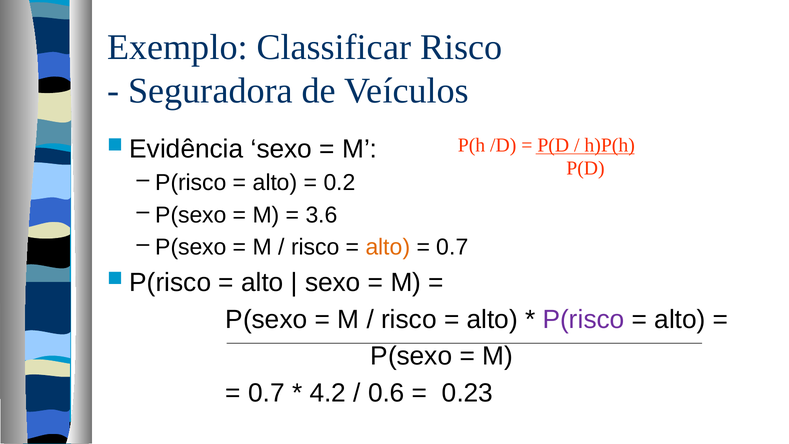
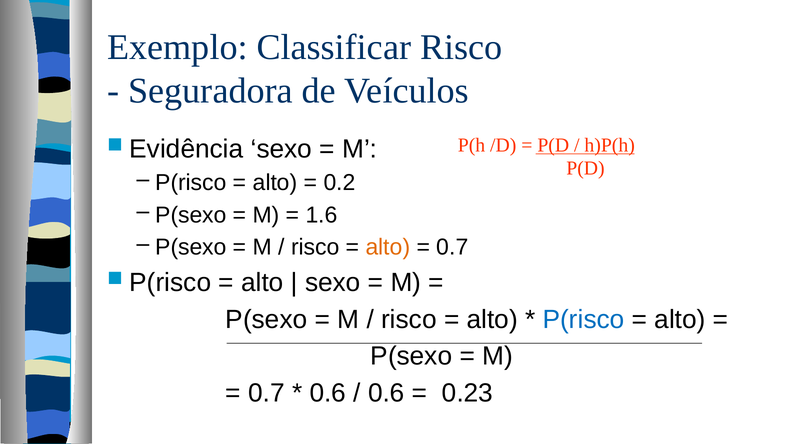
3.6: 3.6 -> 1.6
P(risco at (584, 319) colour: purple -> blue
4.2 at (328, 393): 4.2 -> 0.6
